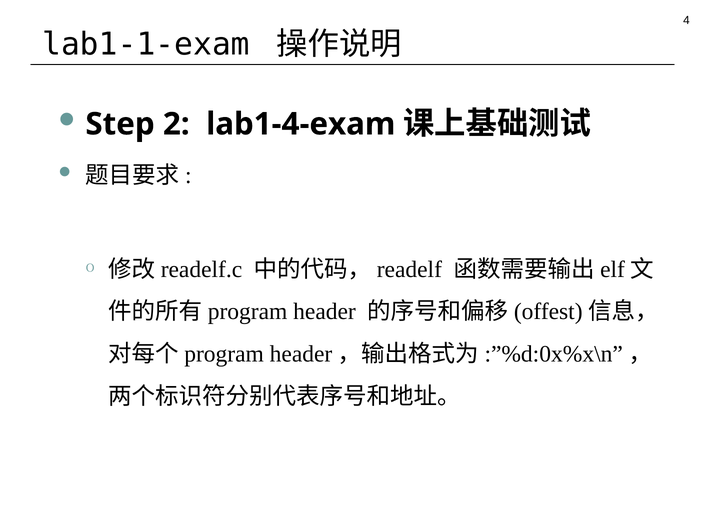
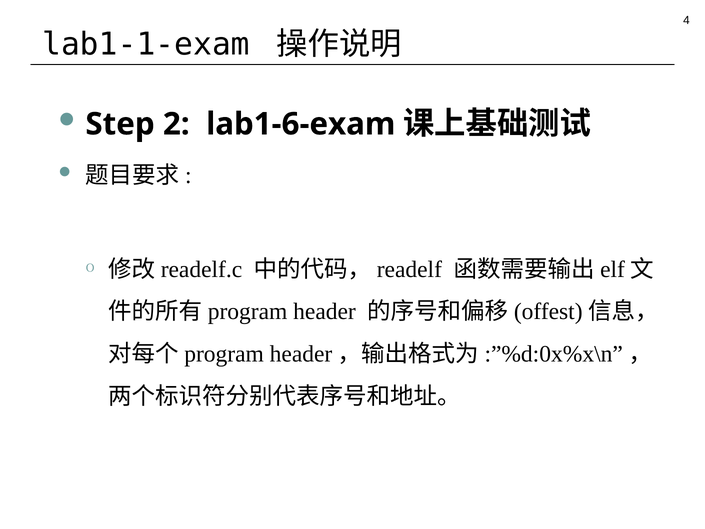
lab1-4-exam: lab1-4-exam -> lab1-6-exam
